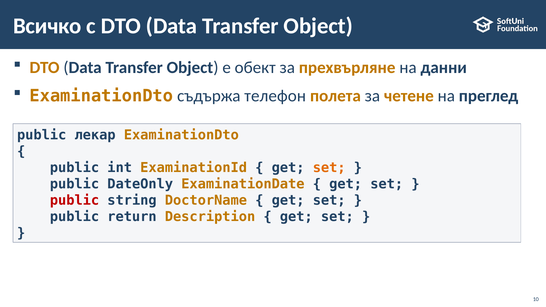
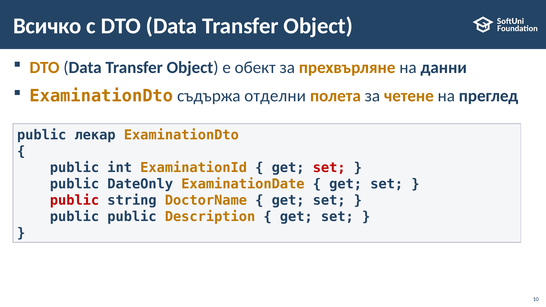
телефон: телефон -> отделни
set at (329, 168) colour: orange -> red
public return: return -> public
